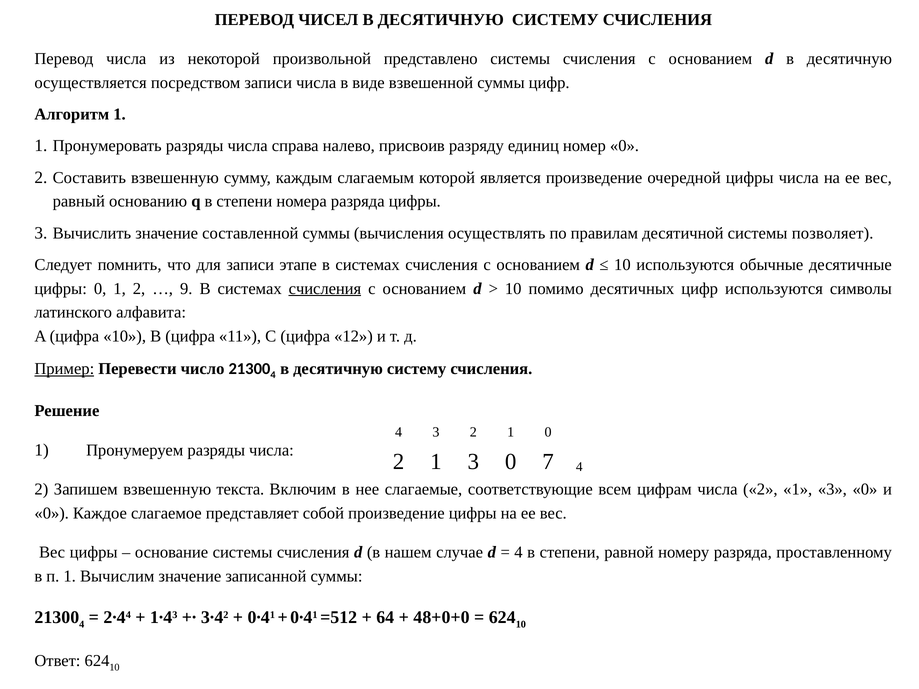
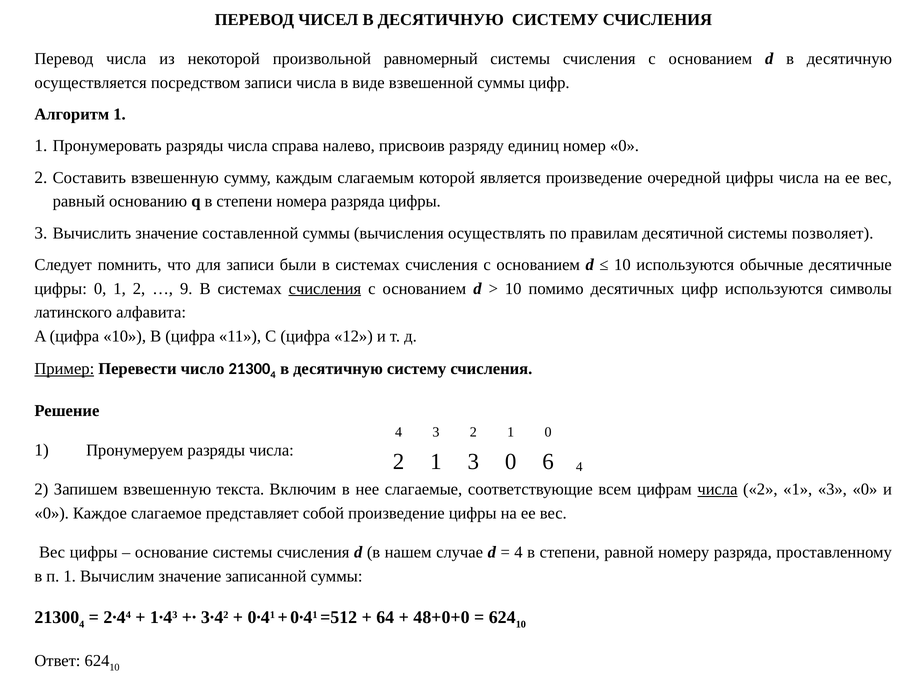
представлено: представлено -> равномерный
этапе: этапе -> были
7: 7 -> 6
числа at (718, 490) underline: none -> present
